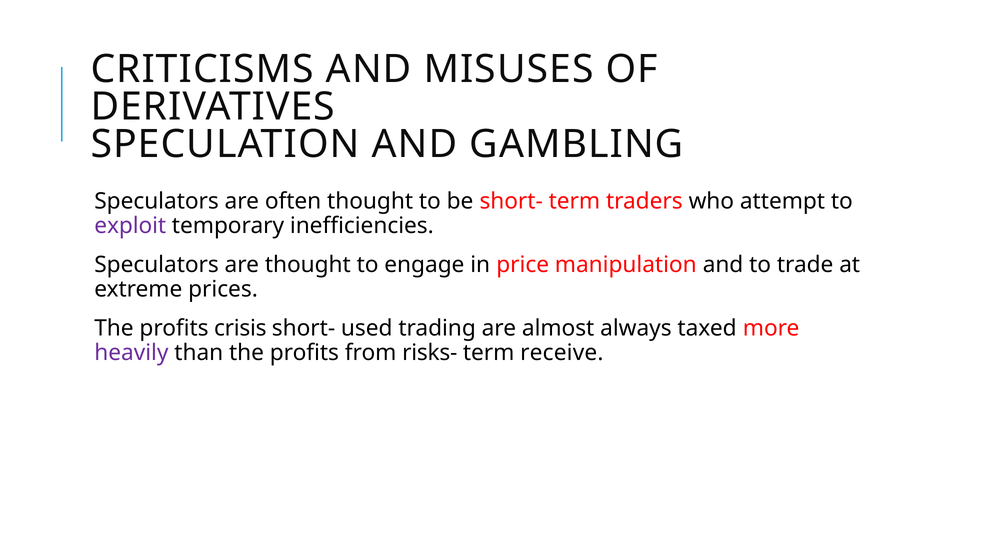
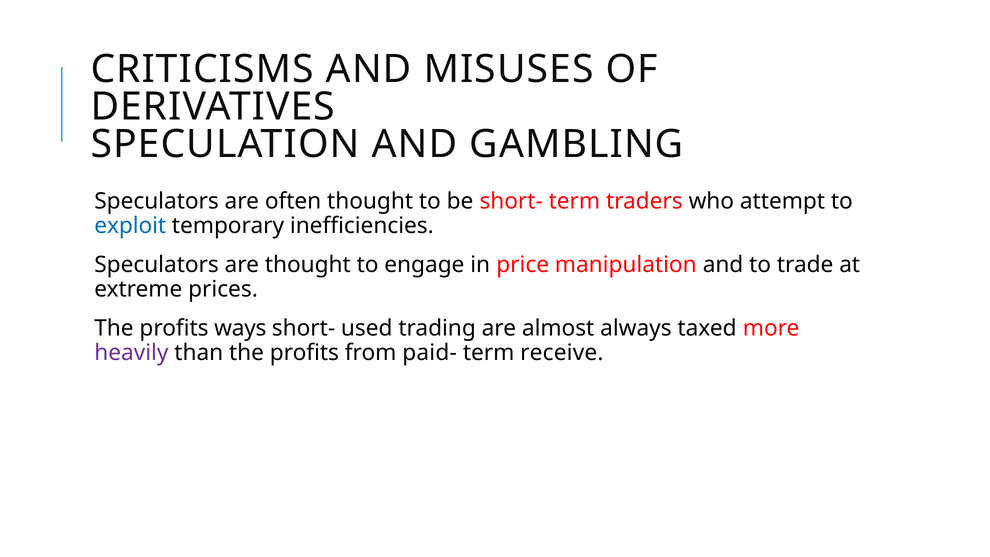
exploit colour: purple -> blue
crisis: crisis -> ways
risks-: risks- -> paid-
